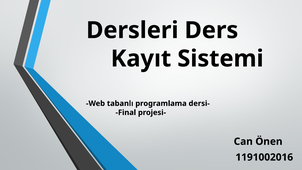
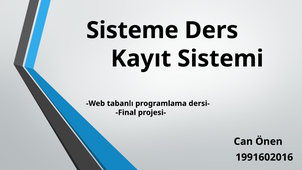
Dersleri: Dersleri -> Sisteme
1191002016: 1191002016 -> 1991602016
